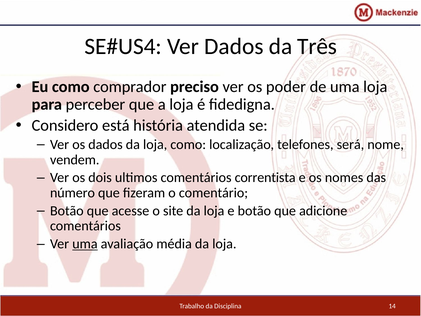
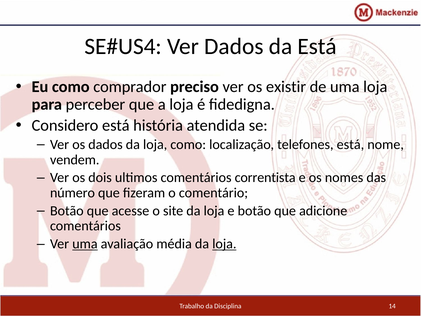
da Três: Três -> Está
poder: poder -> existir
telefones será: será -> está
loja at (224, 244) underline: none -> present
